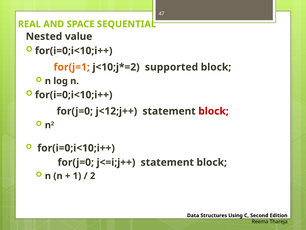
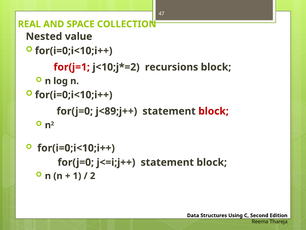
SEQUENTIAL: SEQUENTIAL -> COLLECTION
for(j=1 colour: orange -> red
supported: supported -> recursions
j<12;j++: j<12;j++ -> j<89;j++
